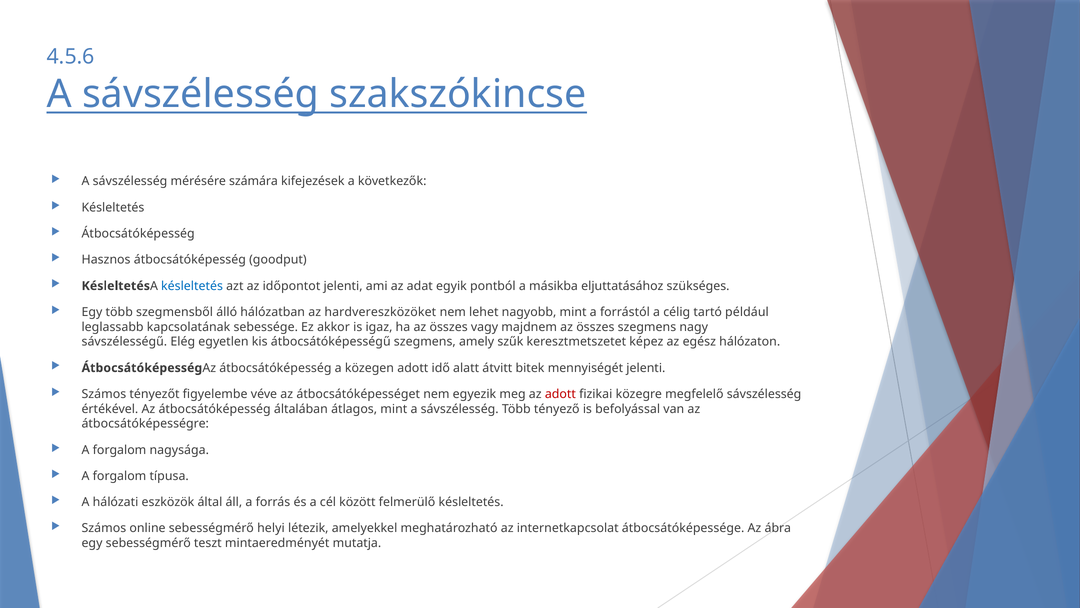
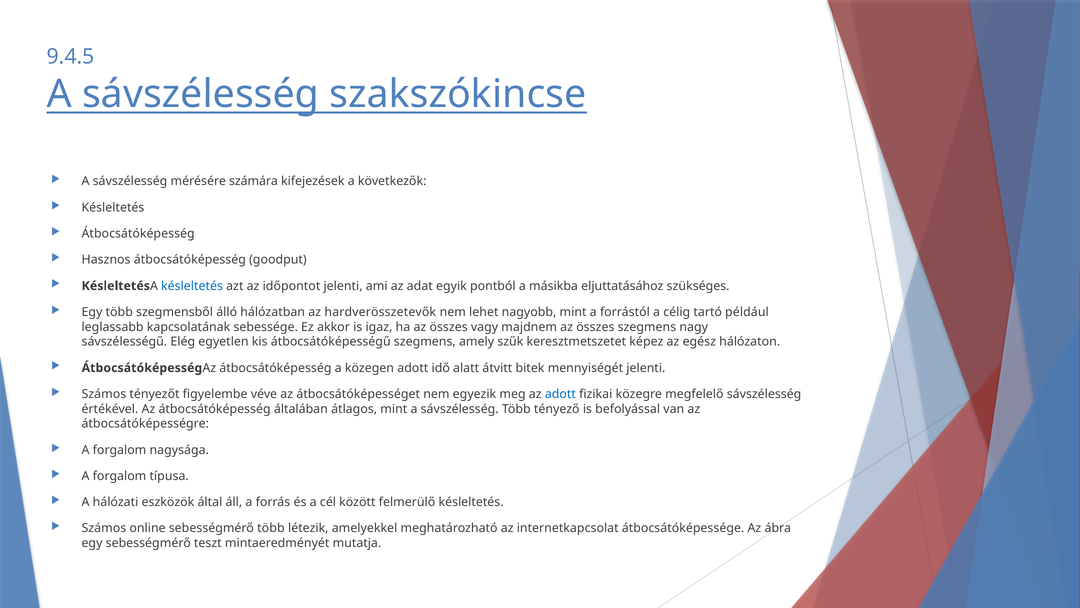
4.5.6: 4.5.6 -> 9.4.5
hardvereszközöket: hardvereszközöket -> hardverösszetevők
adott at (560, 394) colour: red -> blue
sebességmérő helyi: helyi -> több
